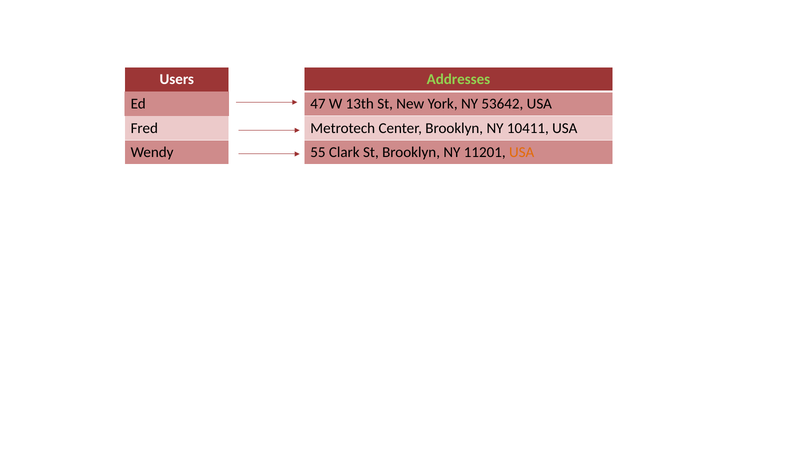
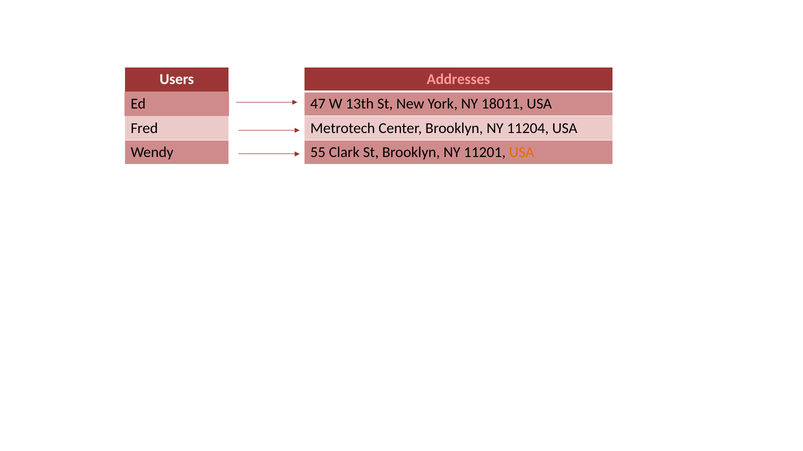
Addresses colour: light green -> pink
53642: 53642 -> 18011
10411: 10411 -> 11204
